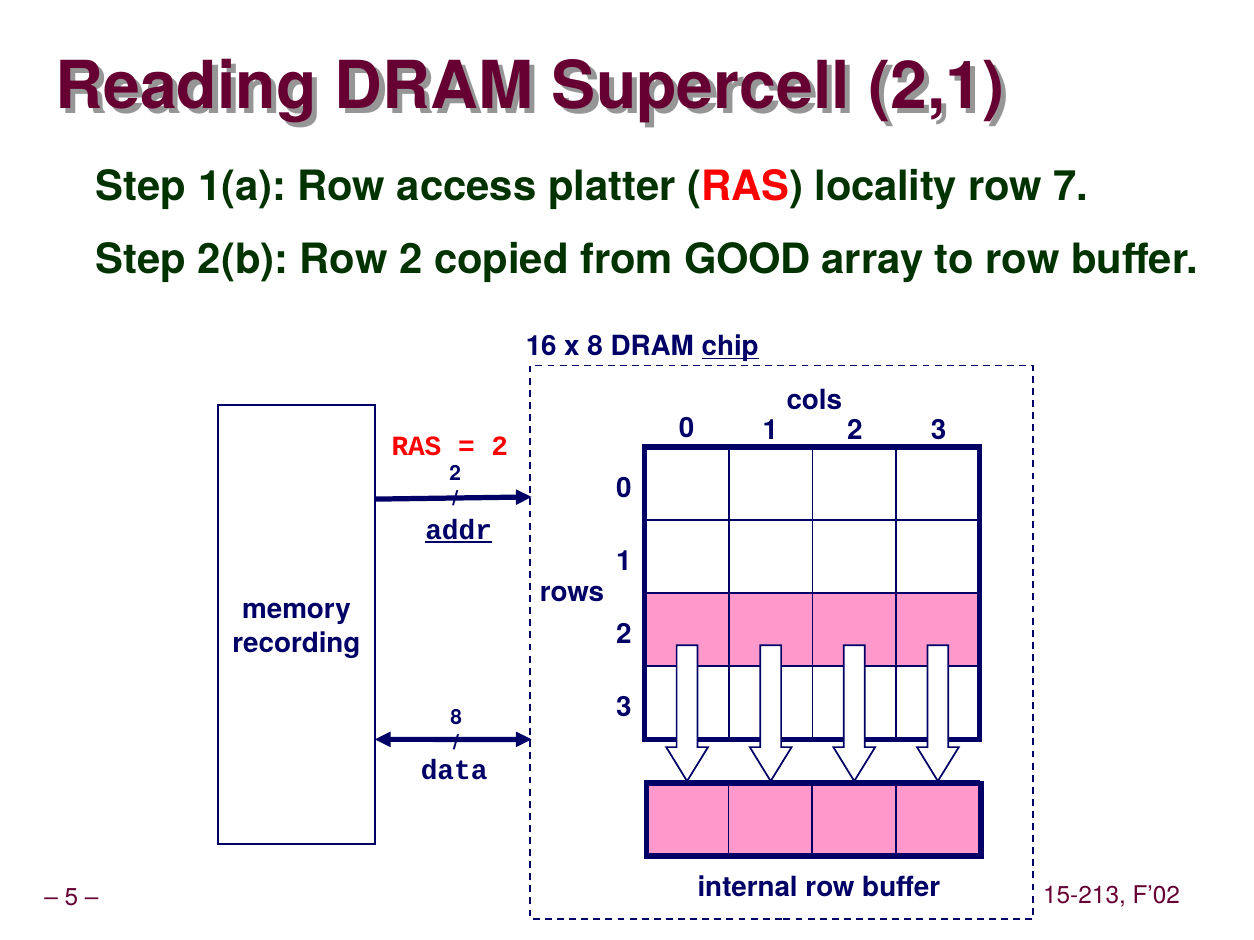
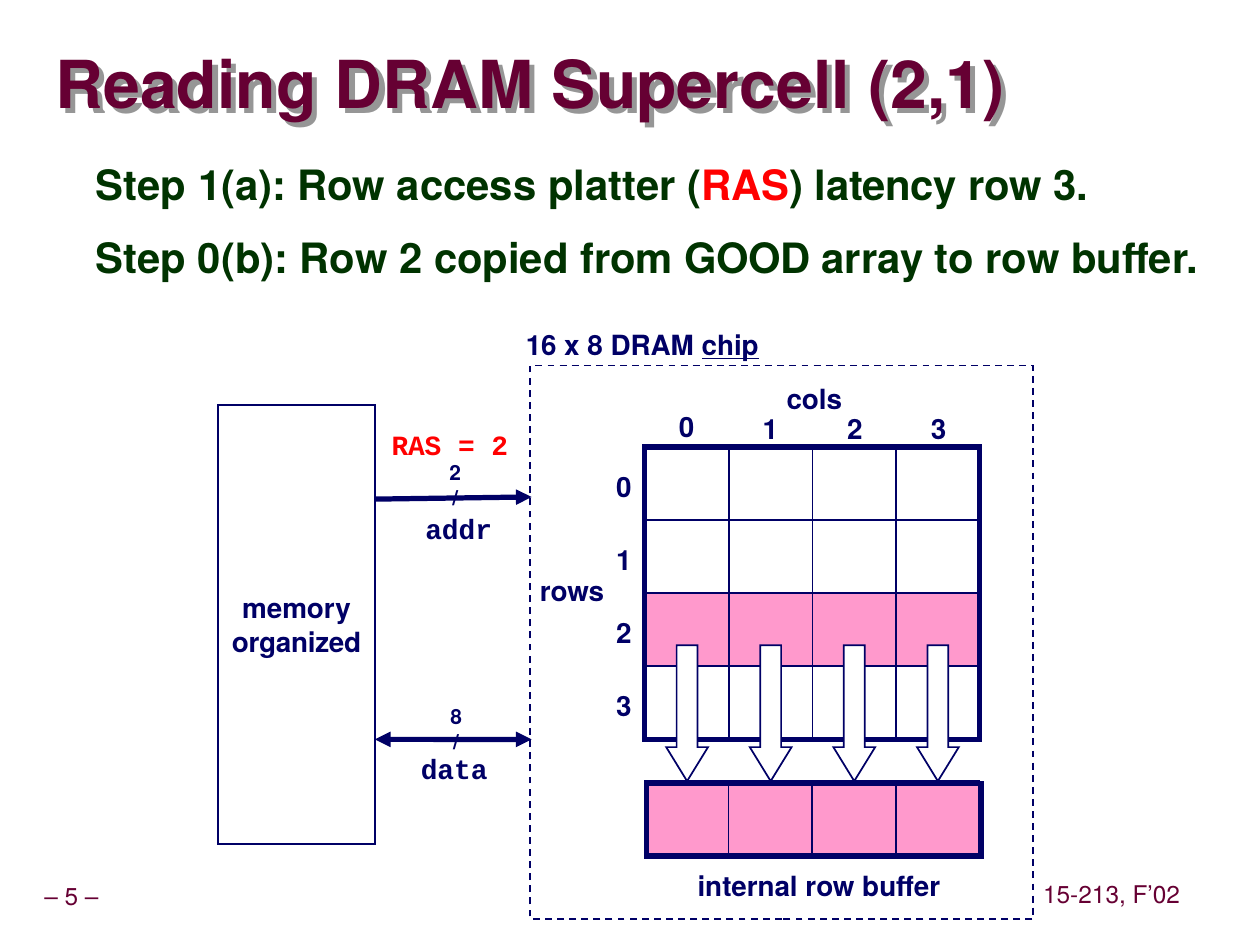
locality: locality -> latency
row 7: 7 -> 3
2(b: 2(b -> 0(b
addr underline: present -> none
recording: recording -> organized
